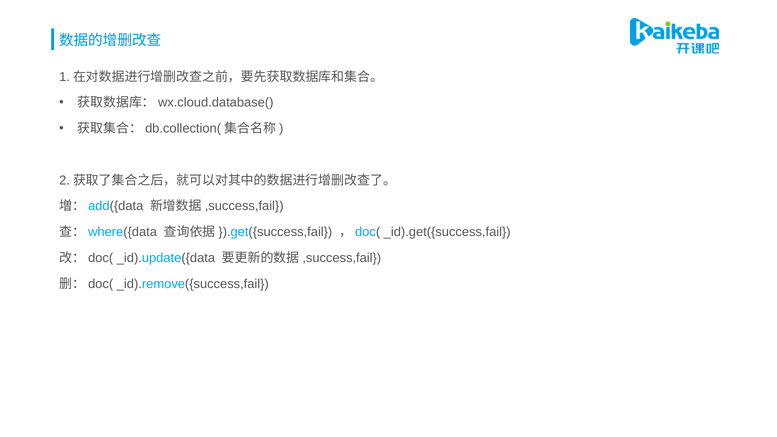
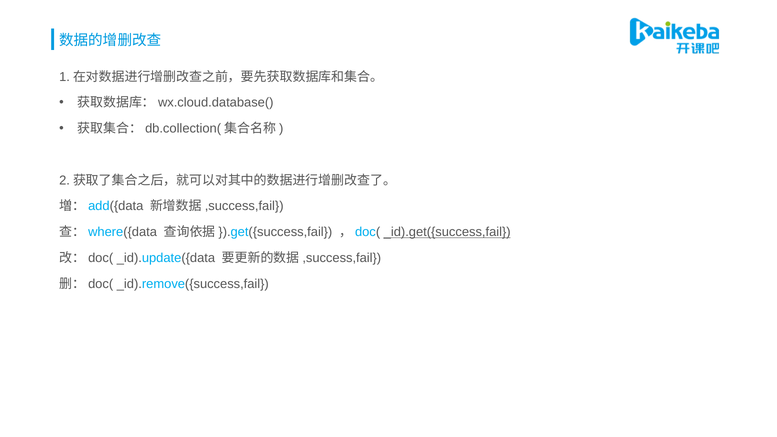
_id).get({success,fail underline: none -> present
